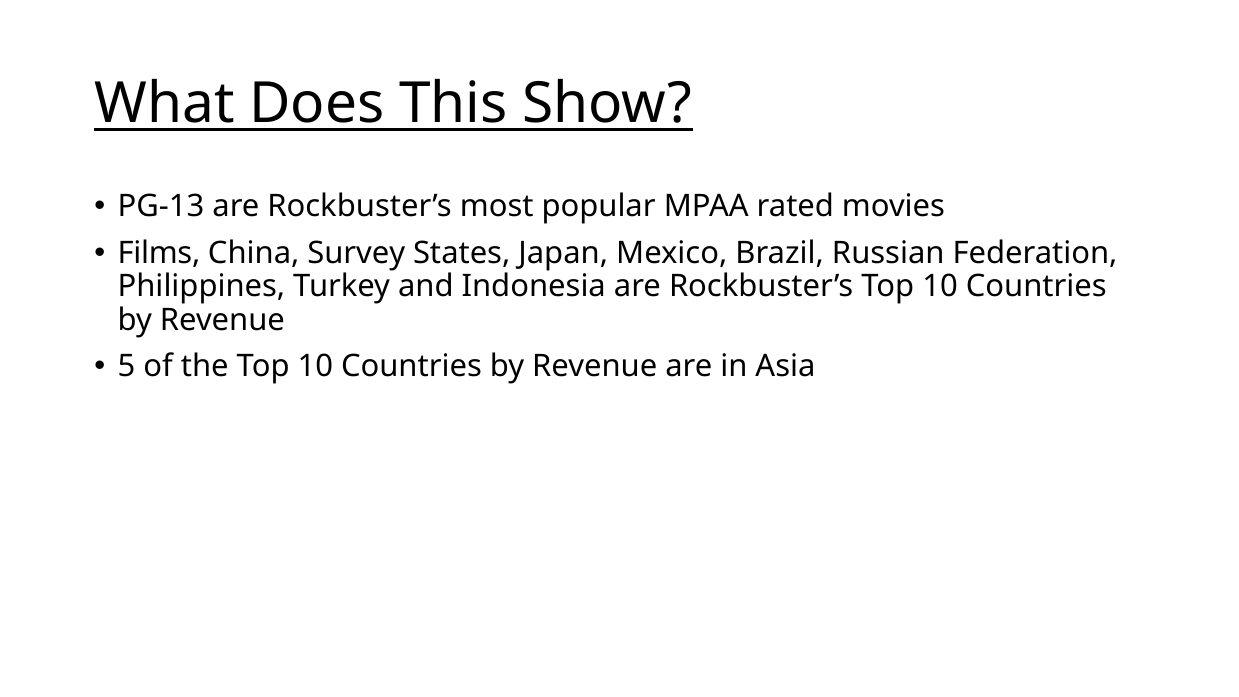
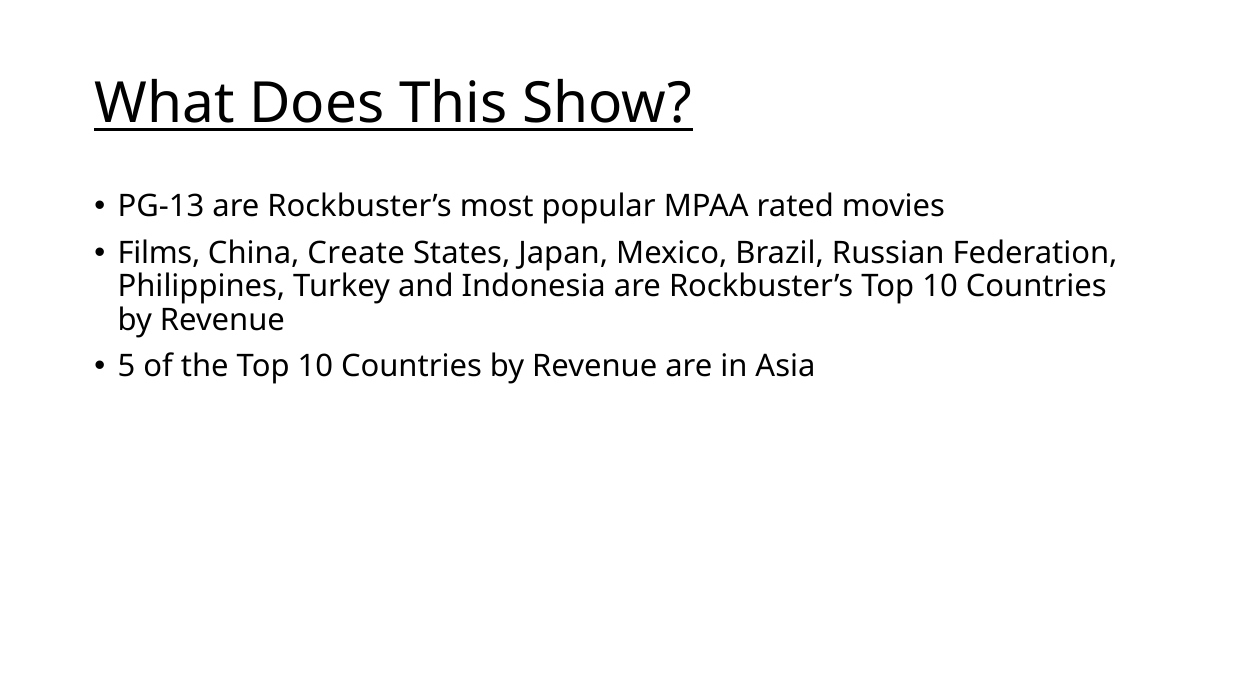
Survey: Survey -> Create
